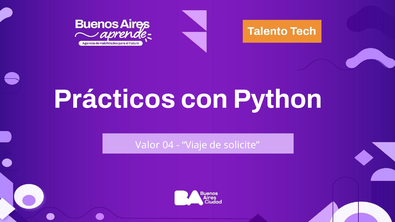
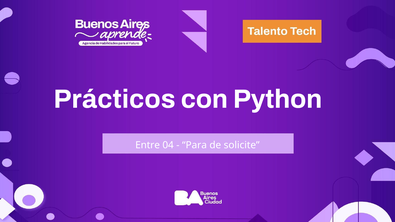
Valor: Valor -> Entre
Viaje: Viaje -> Para
